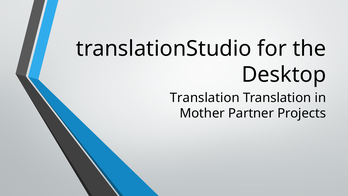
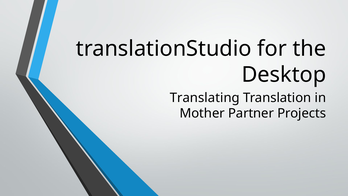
Translation at (205, 98): Translation -> Translating
